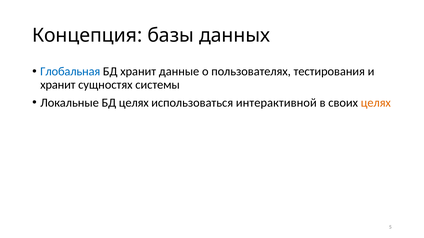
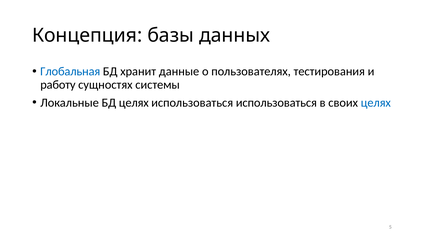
хранит at (58, 85): хранит -> работу
использоваться интерактивной: интерактивной -> использоваться
целях at (376, 103) colour: orange -> blue
